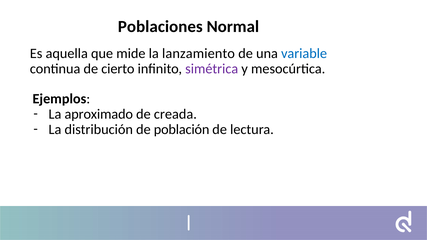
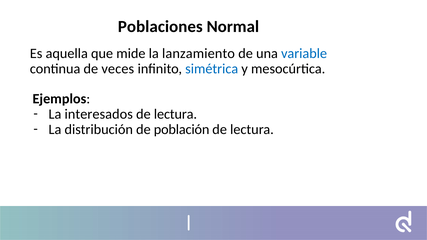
cierto: cierto -> veces
simétrica colour: purple -> blue
aproximado: aproximado -> interesados
creada at (175, 114): creada -> lectura
